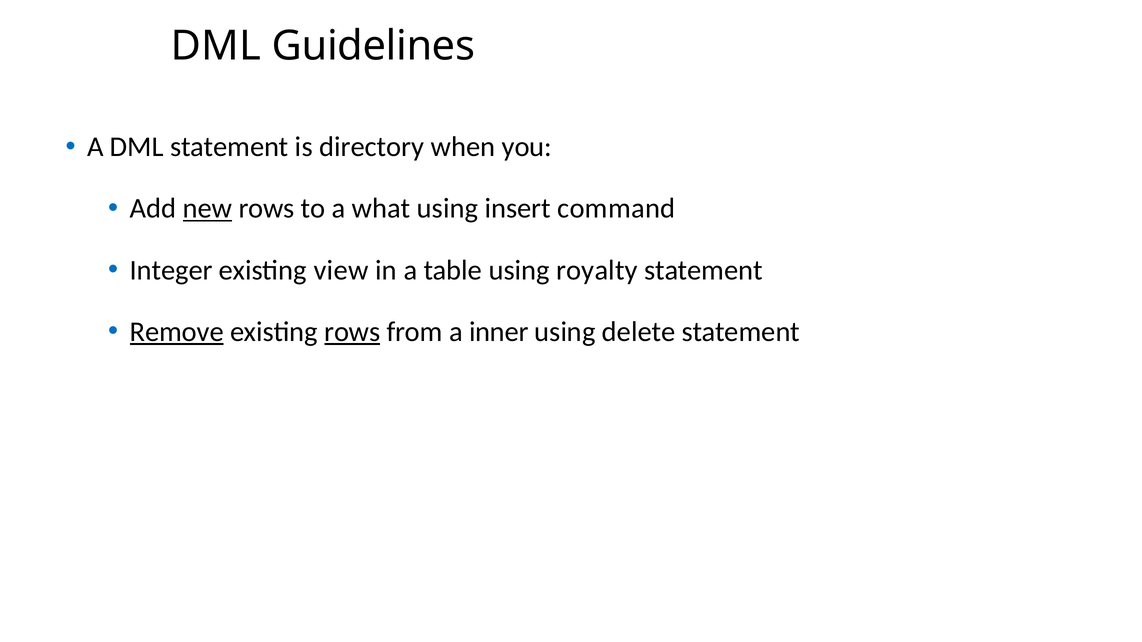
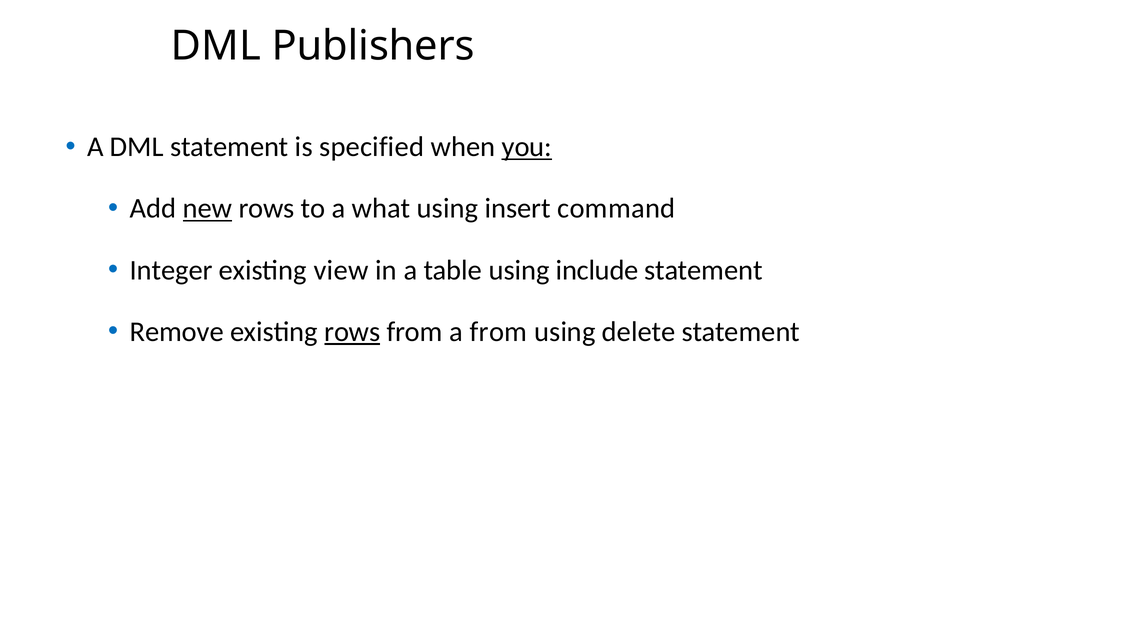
Guidelines: Guidelines -> Publishers
directory: directory -> specified
you underline: none -> present
royalty: royalty -> include
Remove underline: present -> none
a inner: inner -> from
